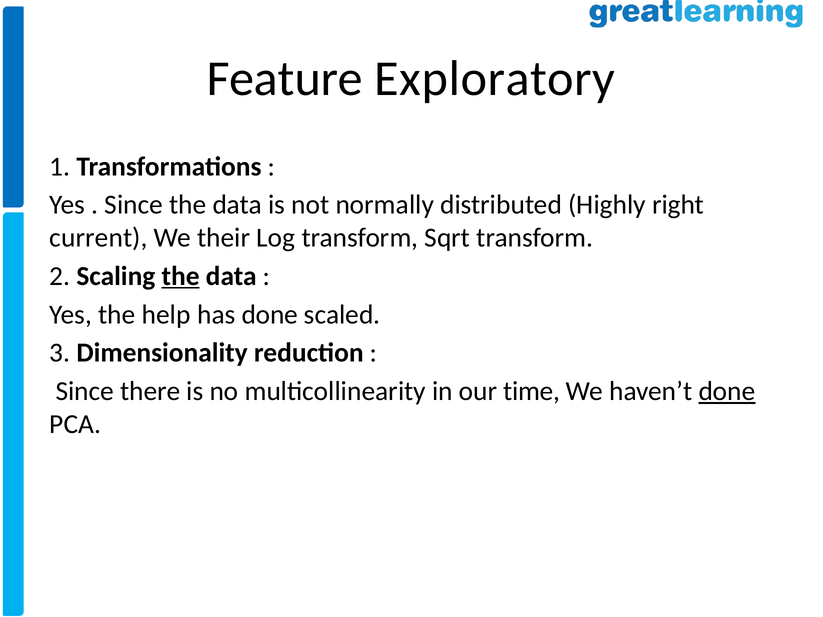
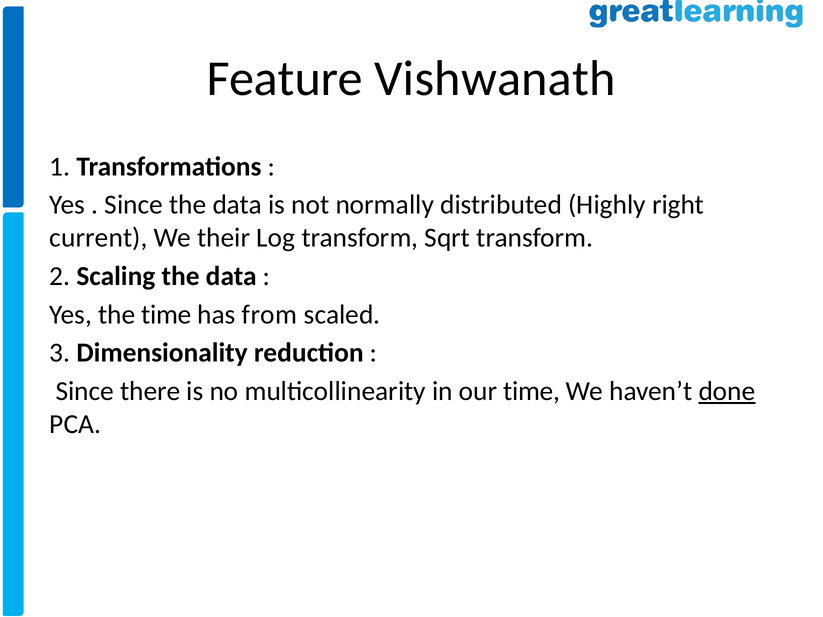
Exploratory: Exploratory -> Vishwanath
the at (181, 276) underline: present -> none
the help: help -> time
has done: done -> from
